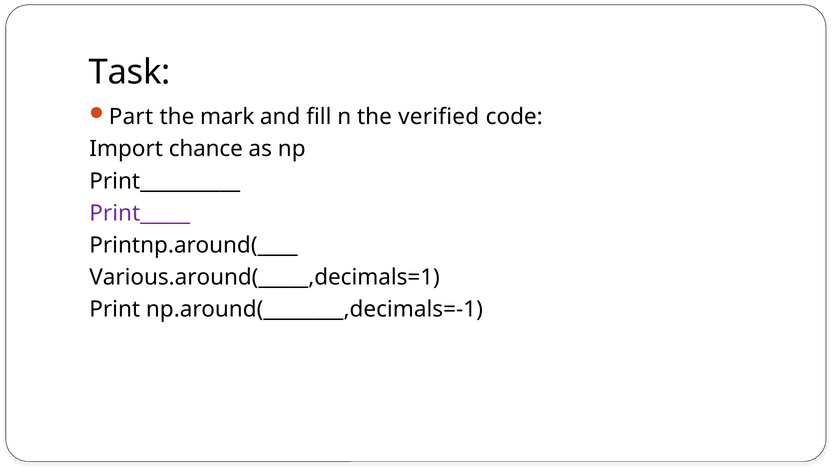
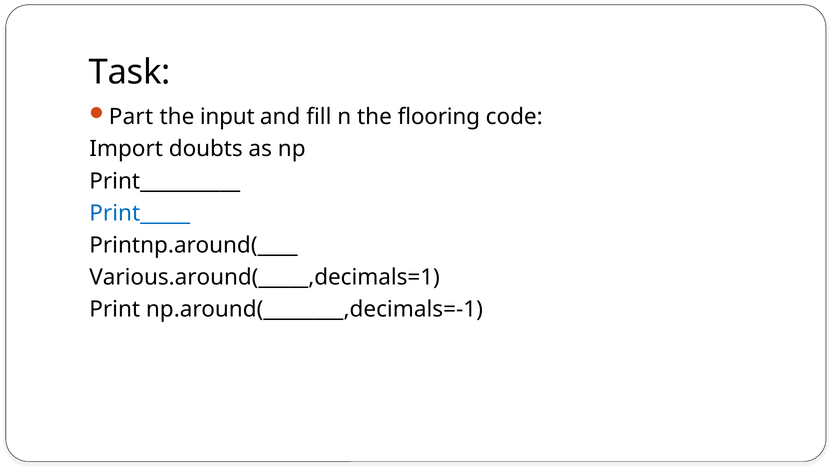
mark: mark -> input
verified: verified -> flooring
chance: chance -> doubts
Print_____ colour: purple -> blue
